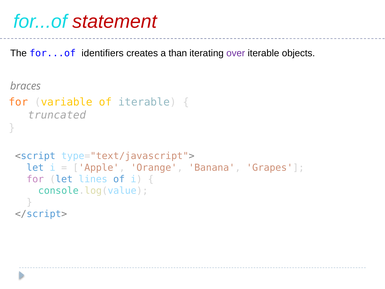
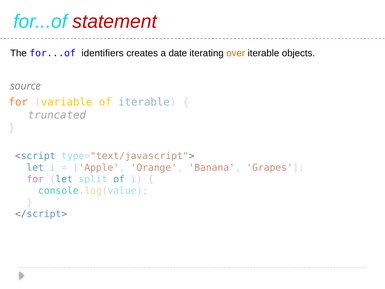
than: than -> date
over colour: purple -> orange
braces: braces -> source
lines: lines -> split
